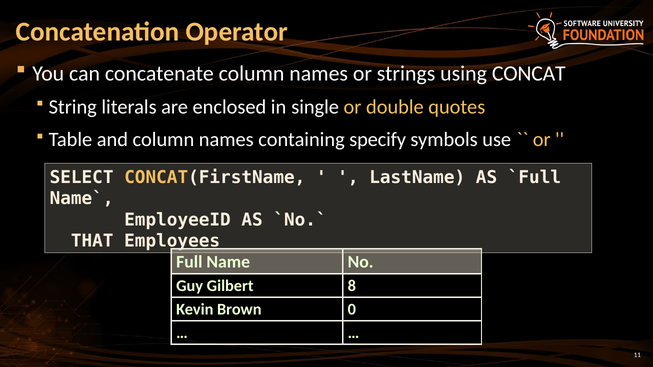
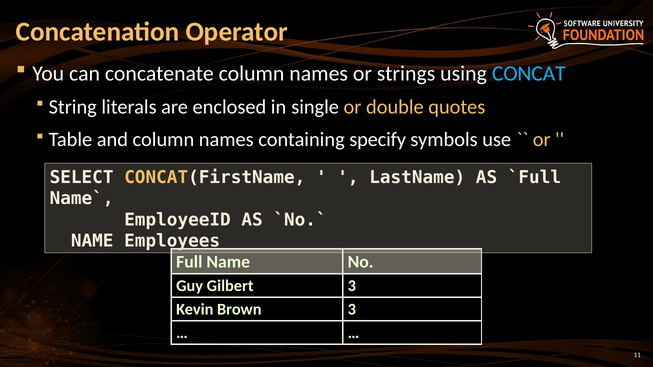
CONCAT colour: white -> light blue
THAT at (92, 241): THAT -> NAME
Gilbert 8: 8 -> 3
Brown 0: 0 -> 3
